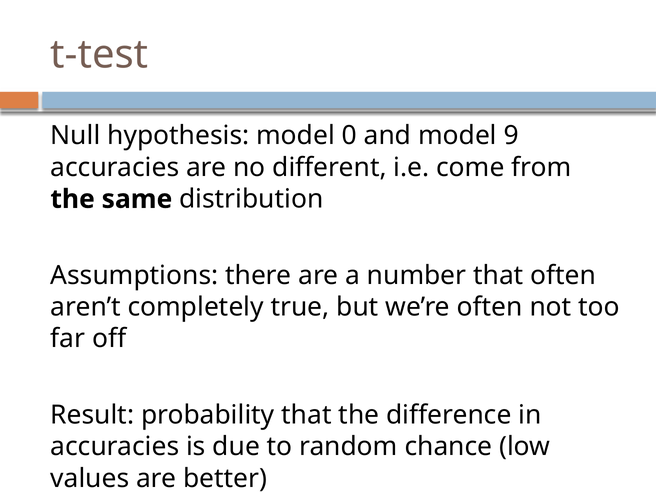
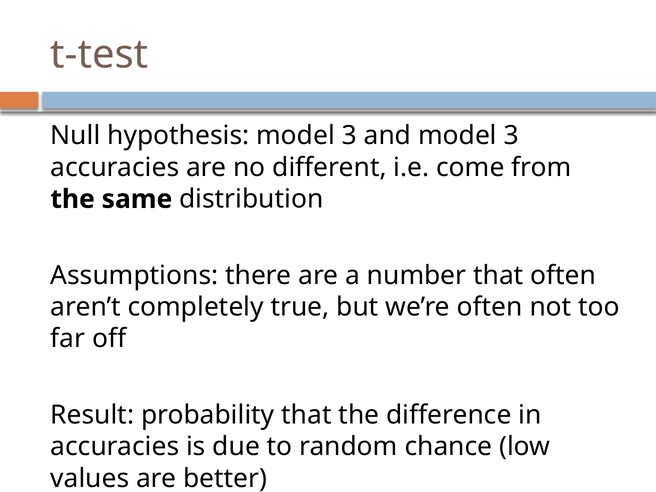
hypothesis model 0: 0 -> 3
and model 9: 9 -> 3
